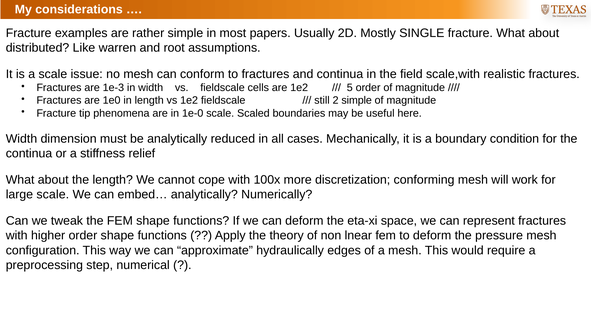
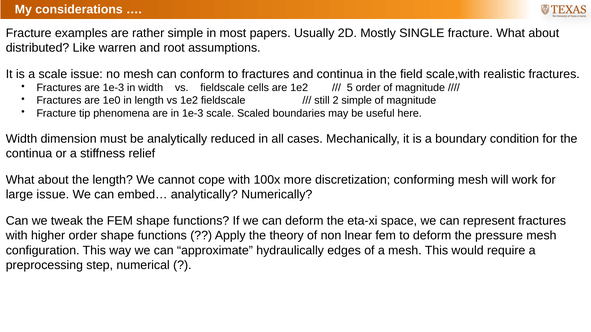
in 1e-0: 1e-0 -> 1e-3
large scale: scale -> issue
